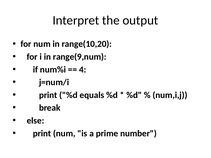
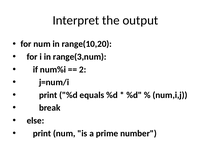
range(9,num: range(9,num -> range(3,num
4: 4 -> 2
